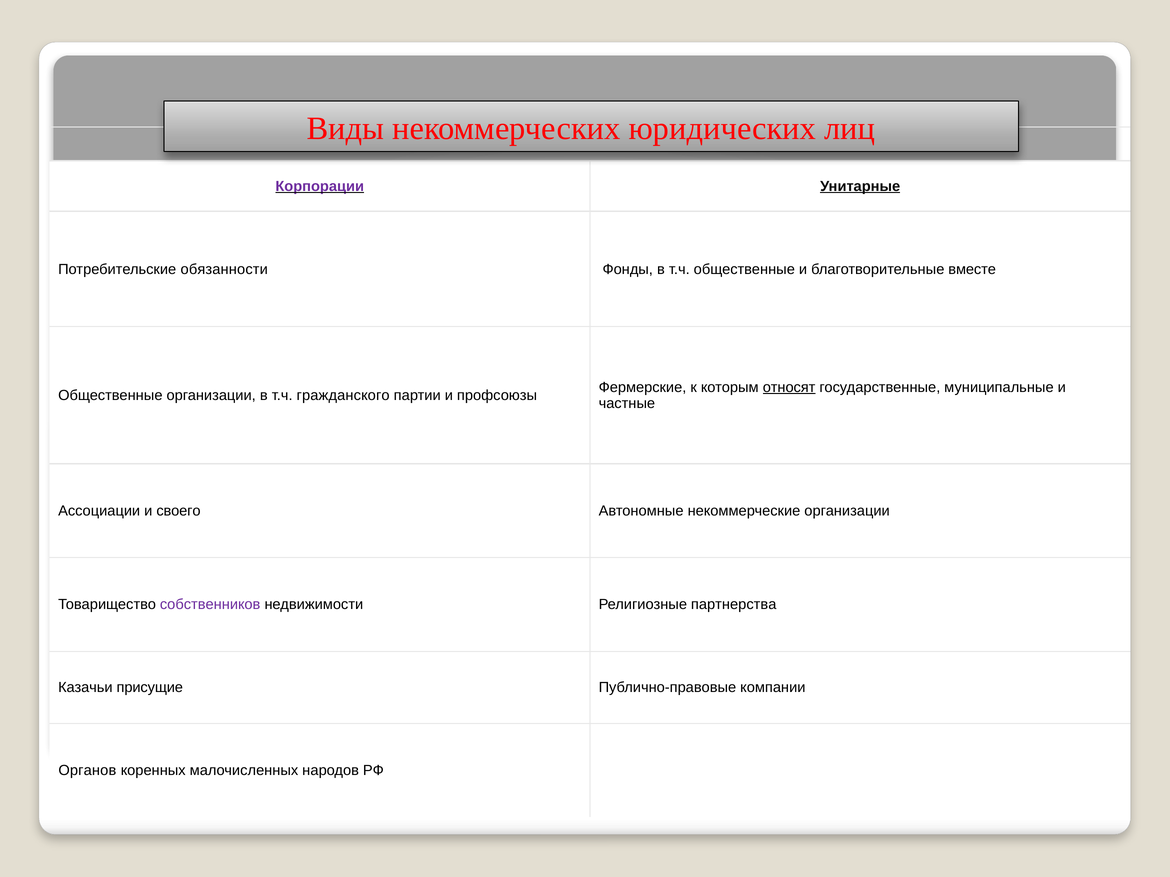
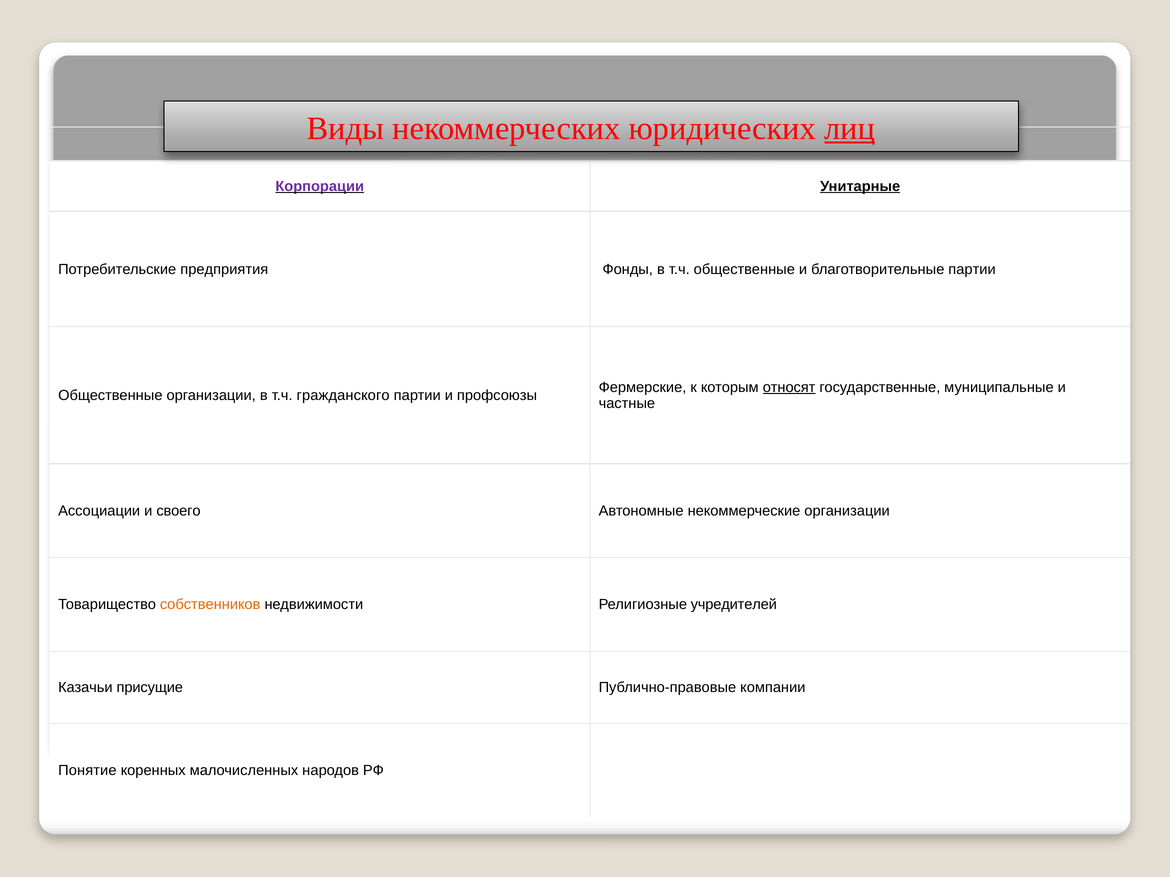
лиц underline: none -> present
обязанности: обязанности -> предприятия
благотворительные вместе: вместе -> партии
собственников colour: purple -> orange
партнерства: партнерства -> учредителей
Органов: Органов -> Понятие
